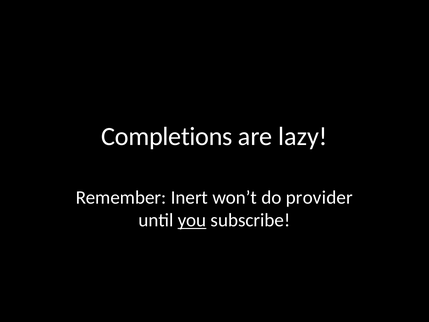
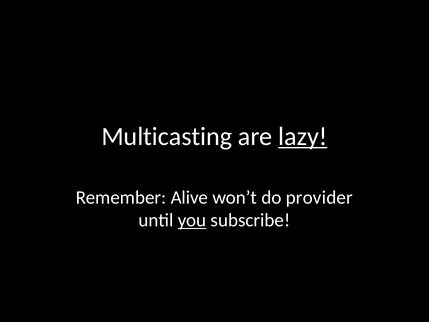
Completions: Completions -> Multicasting
lazy underline: none -> present
Inert: Inert -> Alive
